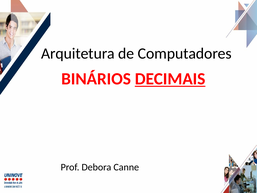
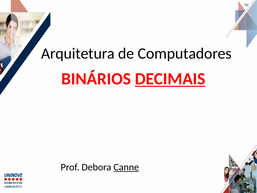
Canne underline: none -> present
